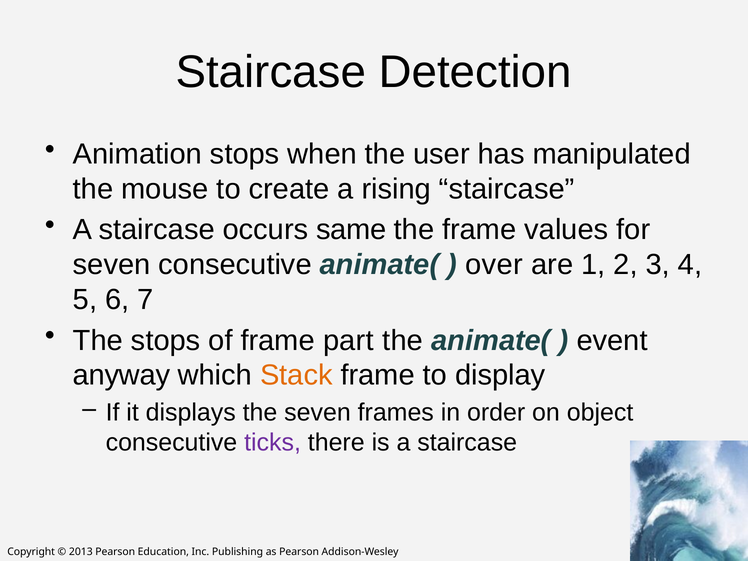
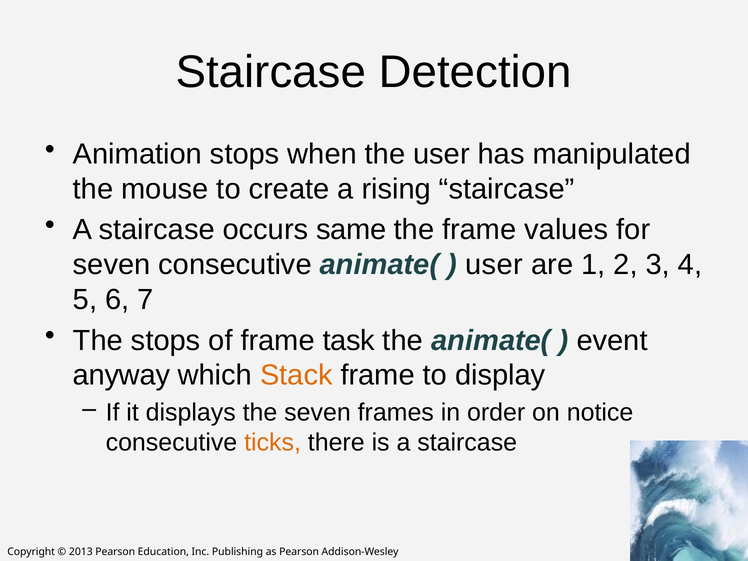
over at (494, 265): over -> user
part: part -> task
object: object -> notice
ticks colour: purple -> orange
